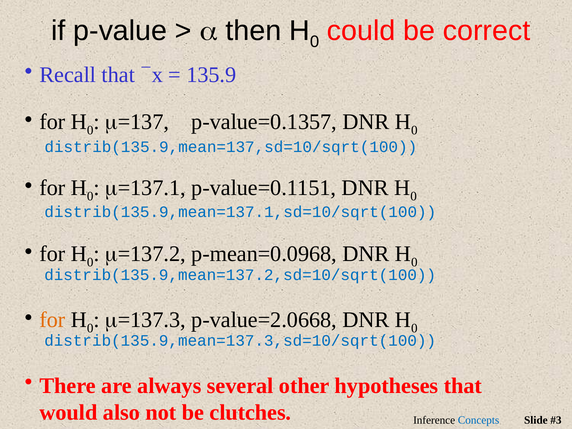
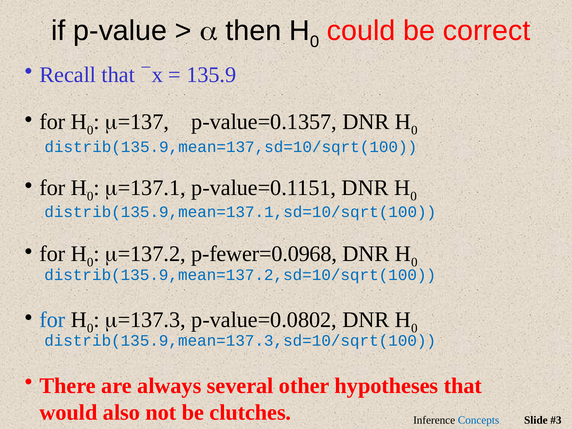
p-mean=0.0968: p-mean=0.0968 -> p-fewer=0.0968
for at (52, 320) colour: orange -> blue
p-value=2.0668: p-value=2.0668 -> p-value=0.0802
